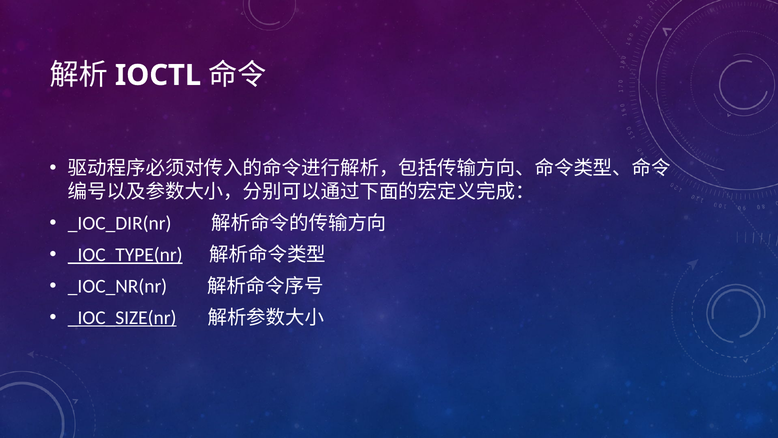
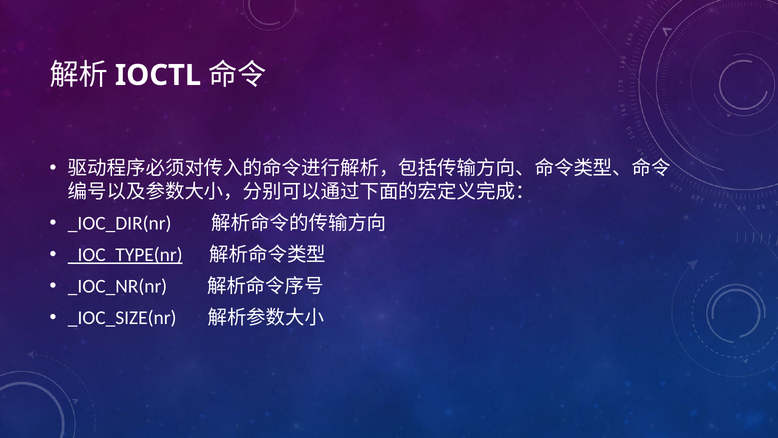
_IOC_SIZE(nr underline: present -> none
